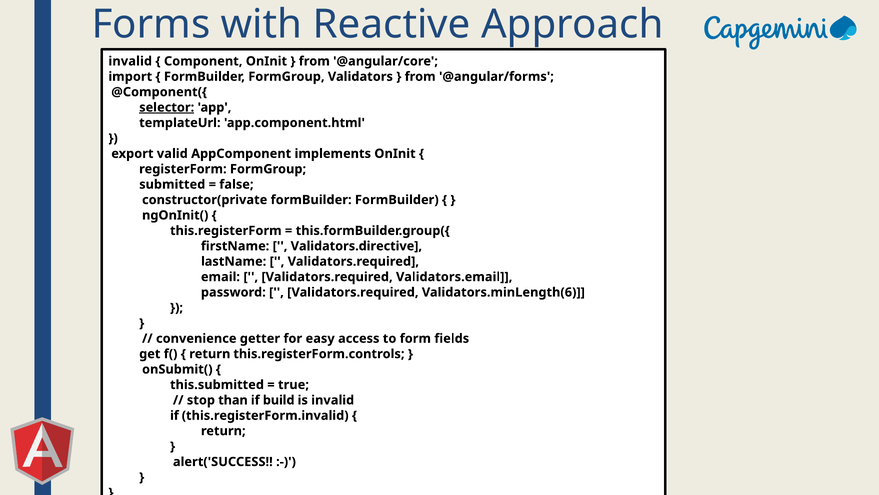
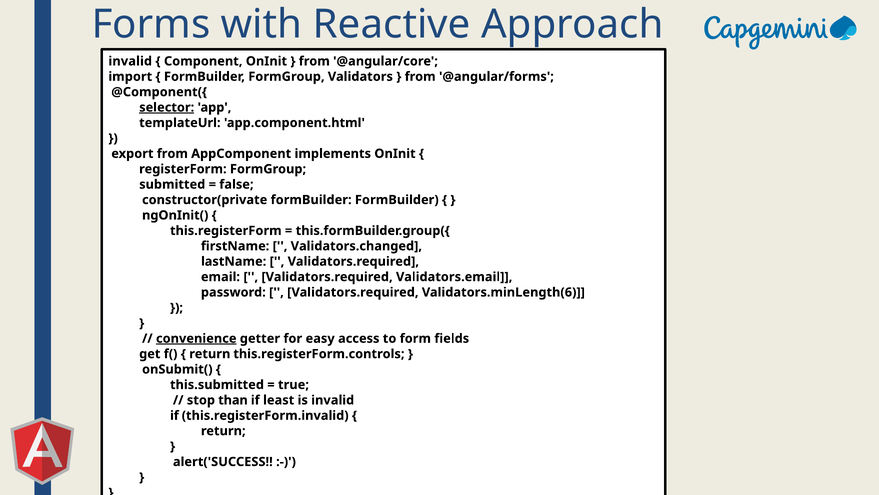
export valid: valid -> from
Validators.directive: Validators.directive -> Validators.changed
convenience underline: none -> present
build: build -> least
